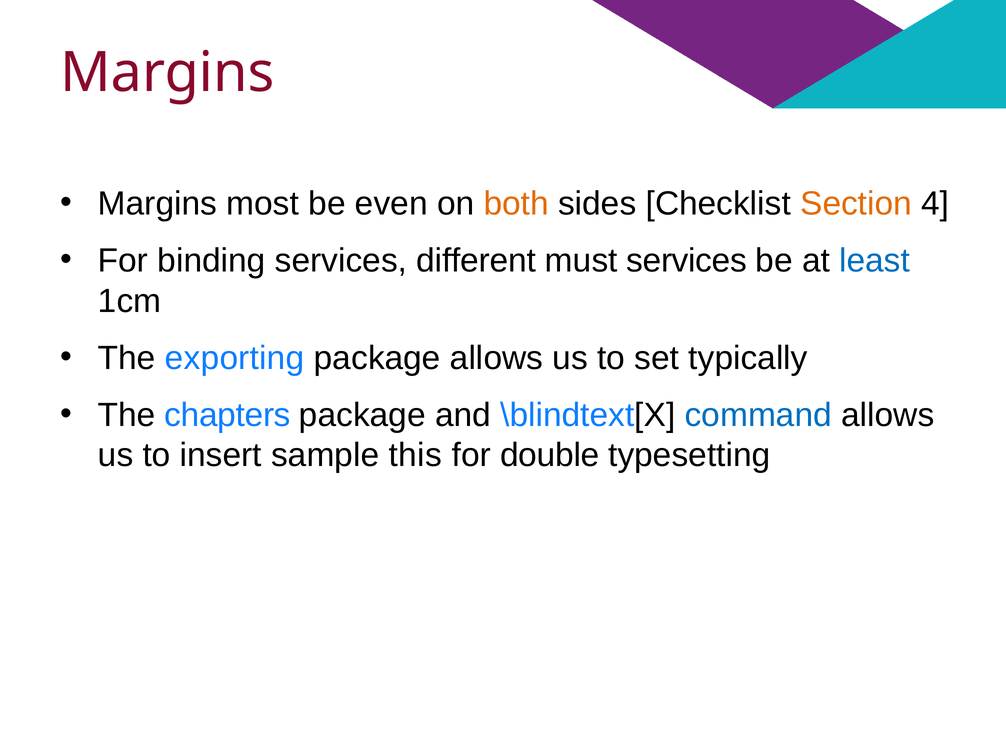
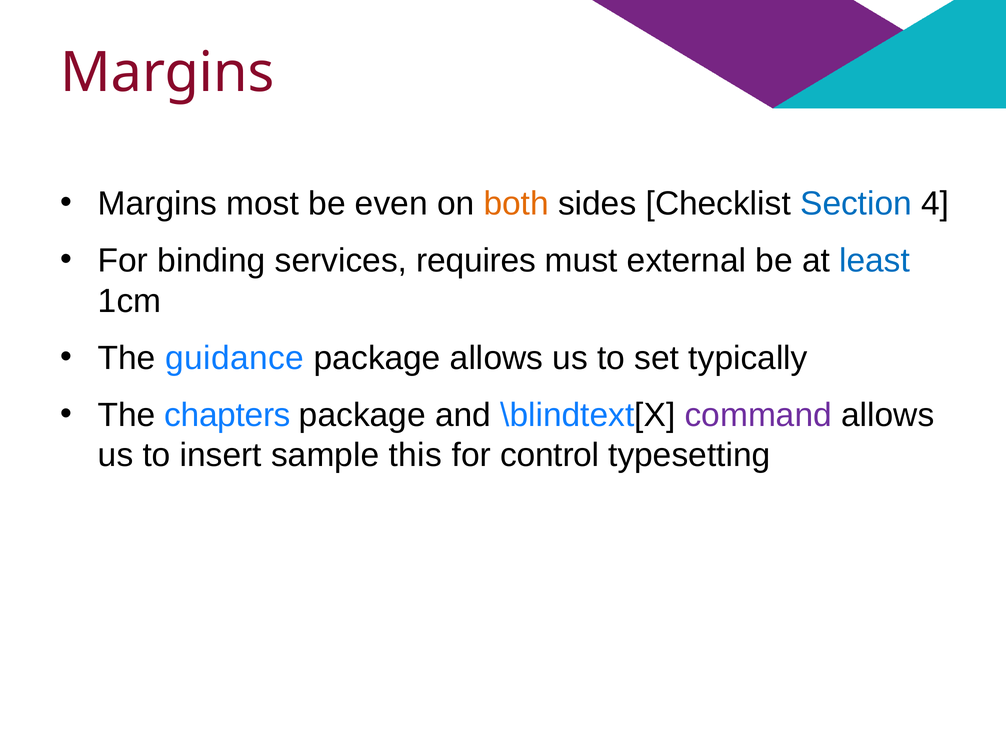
Section colour: orange -> blue
different: different -> requires
must services: services -> external
exporting: exporting -> guidance
command colour: blue -> purple
double: double -> control
